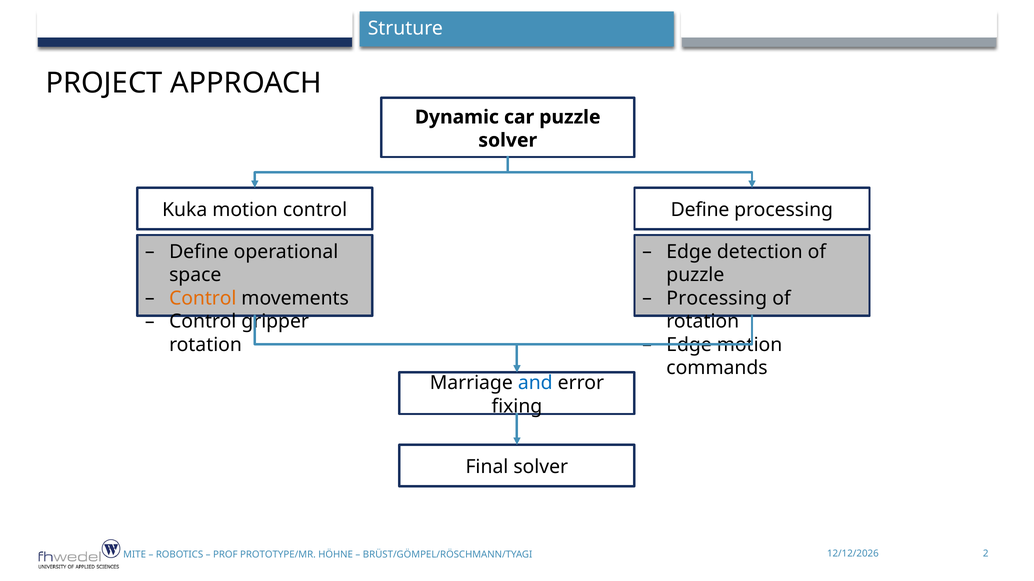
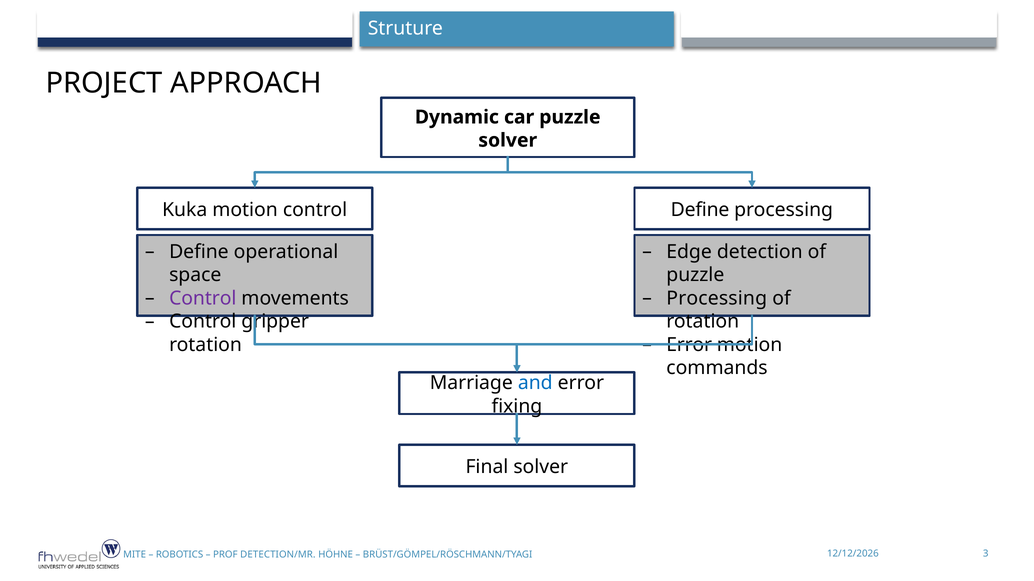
Control at (203, 299) colour: orange -> purple
Edge at (689, 345): Edge -> Error
2: 2 -> 3
PROTOTYPE/MR: PROTOTYPE/MR -> DETECTION/MR
